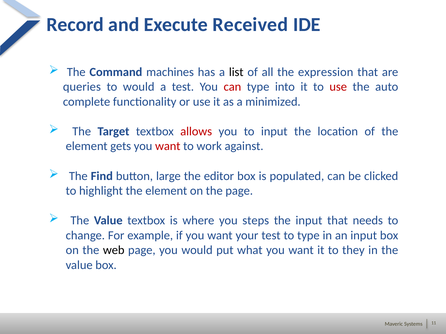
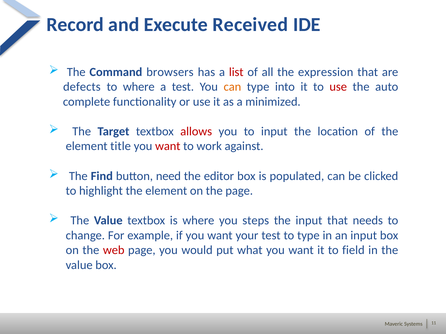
machines: machines -> browsers
list colour: black -> red
queries: queries -> defects
to would: would -> where
can at (232, 87) colour: red -> orange
gets: gets -> title
large: large -> need
web colour: black -> red
they: they -> field
